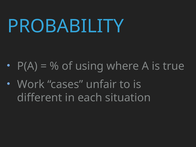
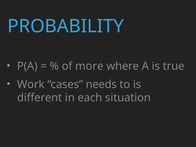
using: using -> more
unfair: unfair -> needs
